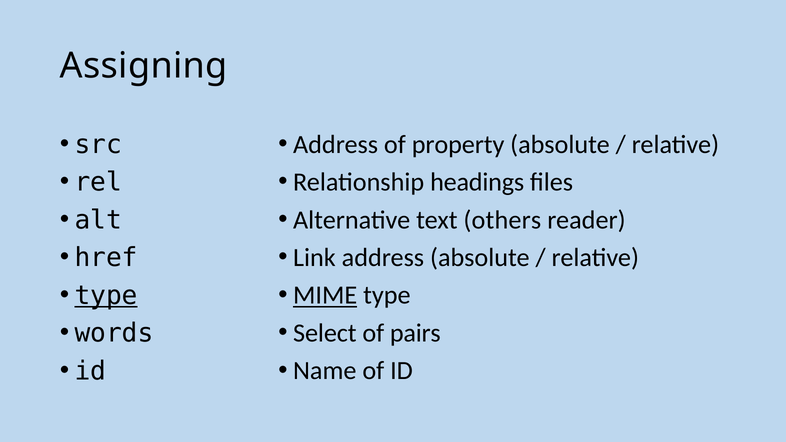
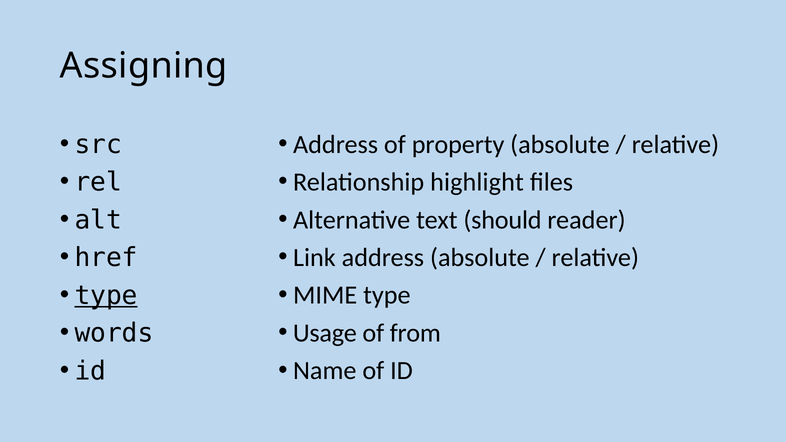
headings: headings -> highlight
others: others -> should
MIME underline: present -> none
Select: Select -> Usage
pairs: pairs -> from
